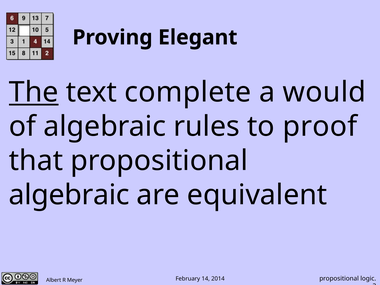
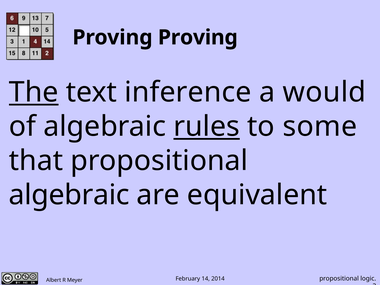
Proving Elegant: Elegant -> Proving
complete: complete -> inference
rules underline: none -> present
proof: proof -> some
